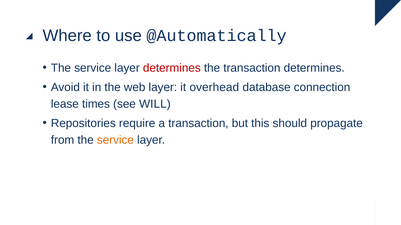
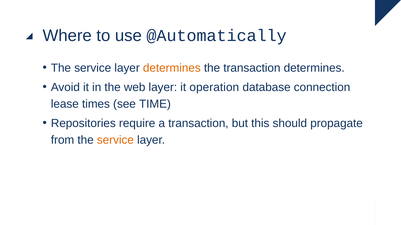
determines at (172, 68) colour: red -> orange
overhead: overhead -> operation
WILL: WILL -> TIME
